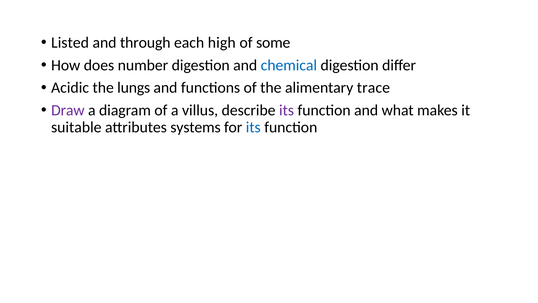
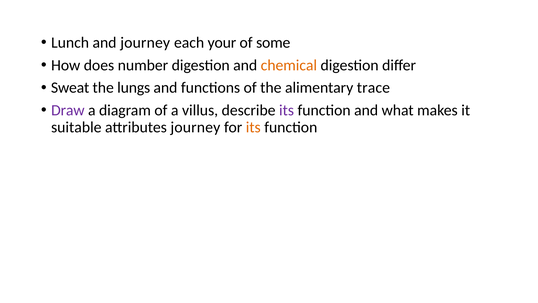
Listed: Listed -> Lunch
and through: through -> journey
high: high -> your
chemical colour: blue -> orange
Acidic: Acidic -> Sweat
attributes systems: systems -> journey
its at (253, 127) colour: blue -> orange
